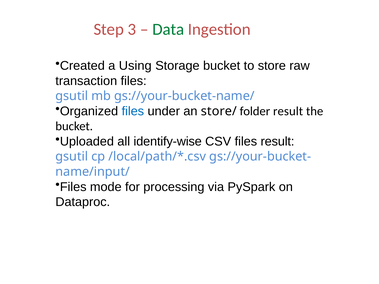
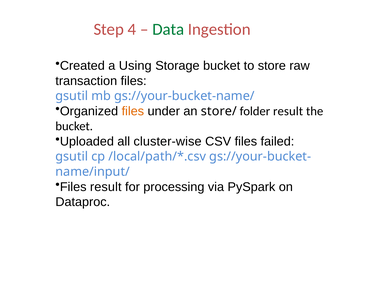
3: 3 -> 4
files at (133, 111) colour: blue -> orange
identify-wise: identify-wise -> cluster-wise
files result: result -> failed
Files mode: mode -> result
